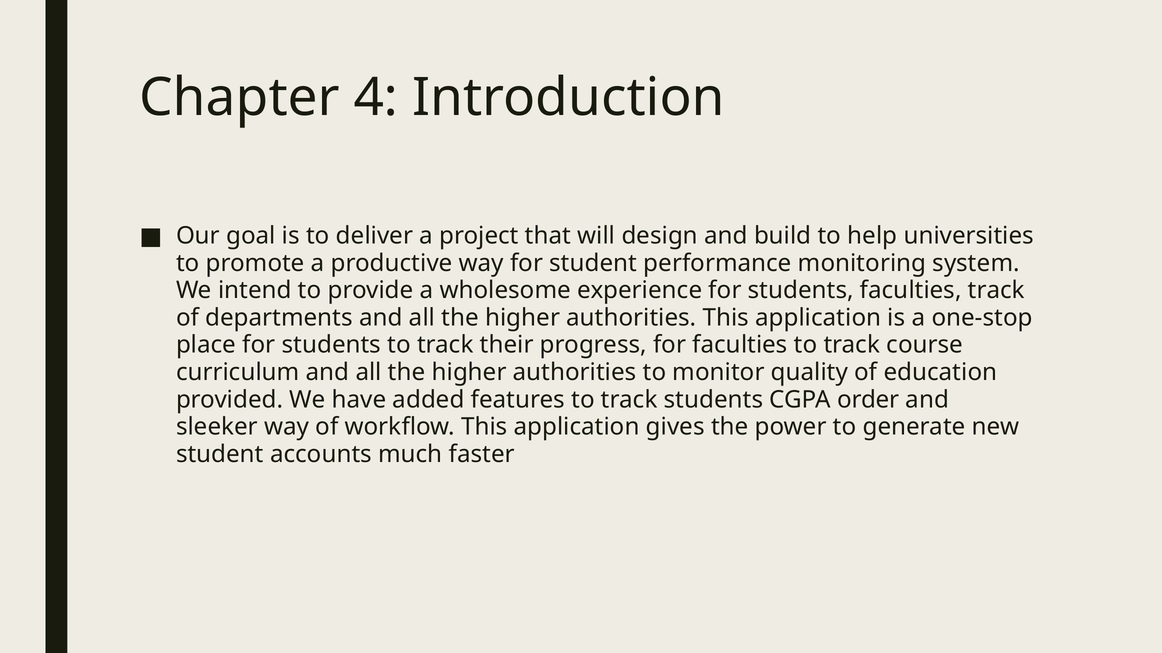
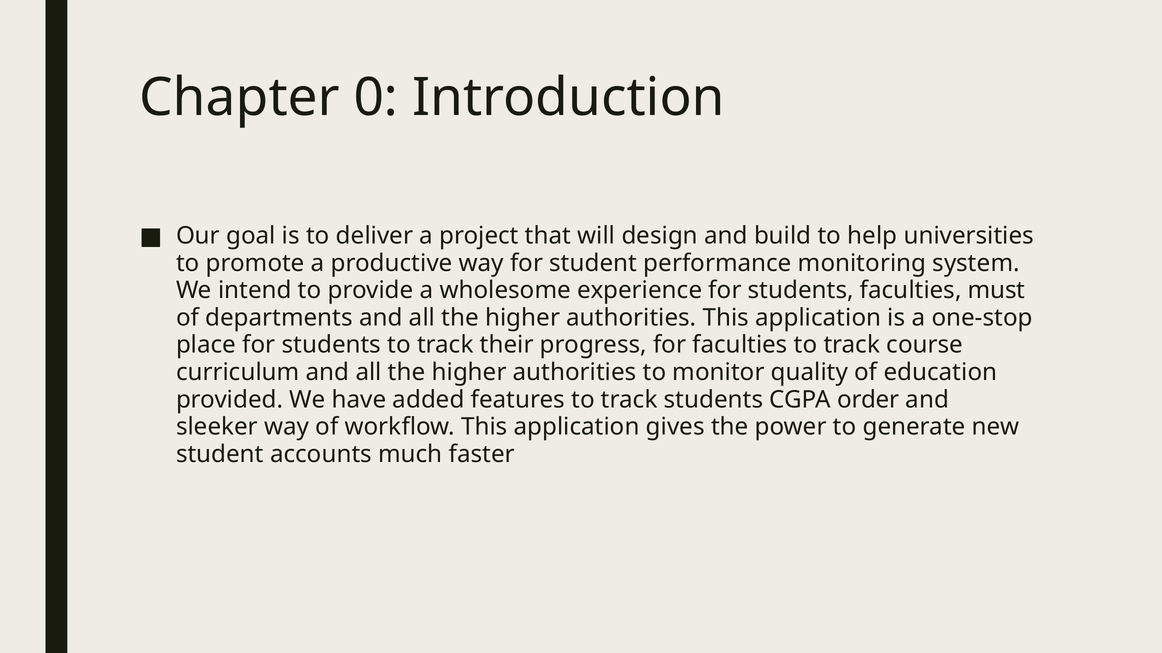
4: 4 -> 0
faculties track: track -> must
